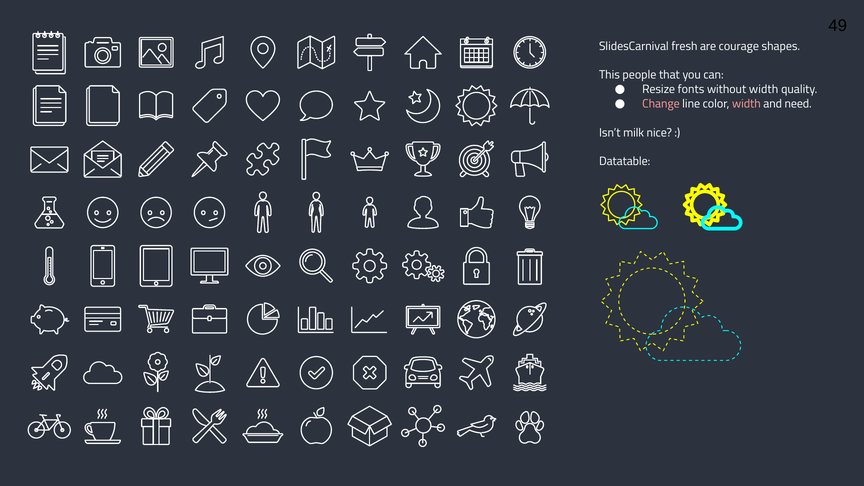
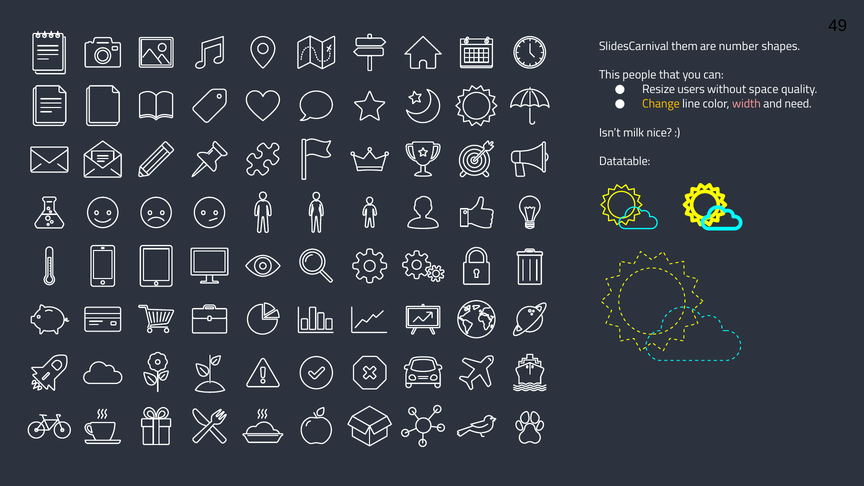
fresh: fresh -> them
courage: courage -> number
fonts: fonts -> users
without width: width -> space
Change colour: pink -> yellow
